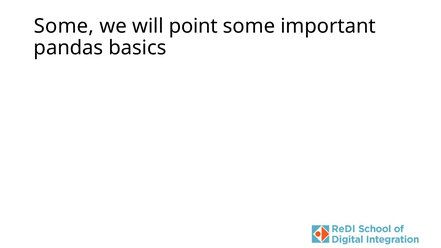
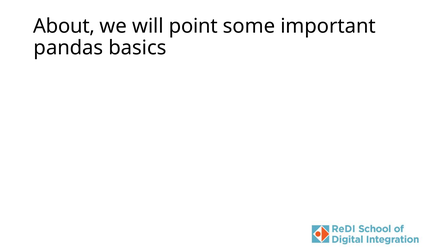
Some at (64, 26): Some -> About
